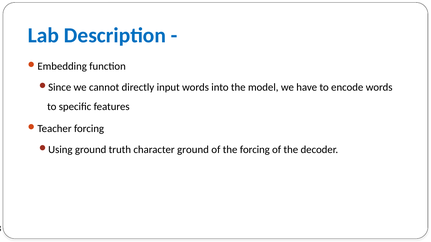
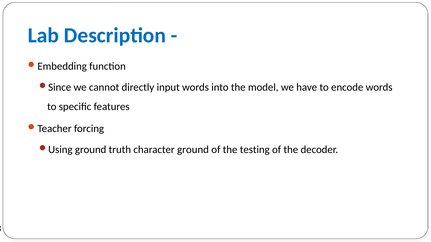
the forcing: forcing -> testing
